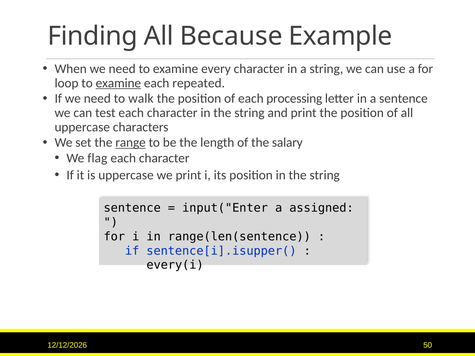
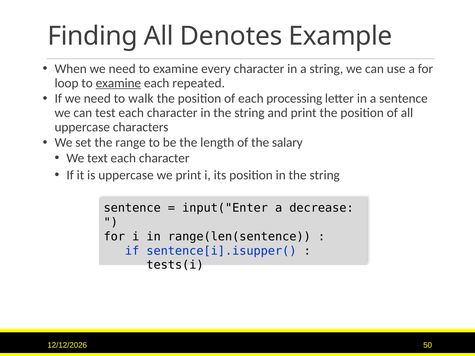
Because: Because -> Denotes
range underline: present -> none
flag: flag -> text
assigned: assigned -> decrease
every(i: every(i -> tests(i
